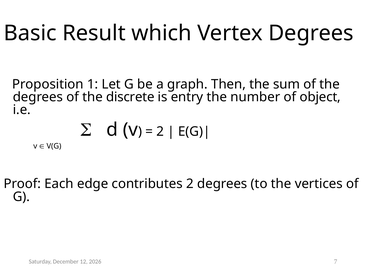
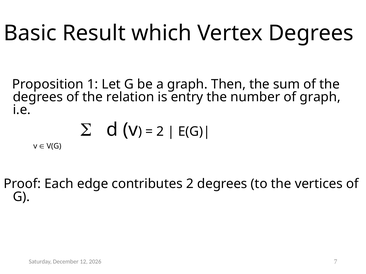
discrete: discrete -> relation
of object: object -> graph
